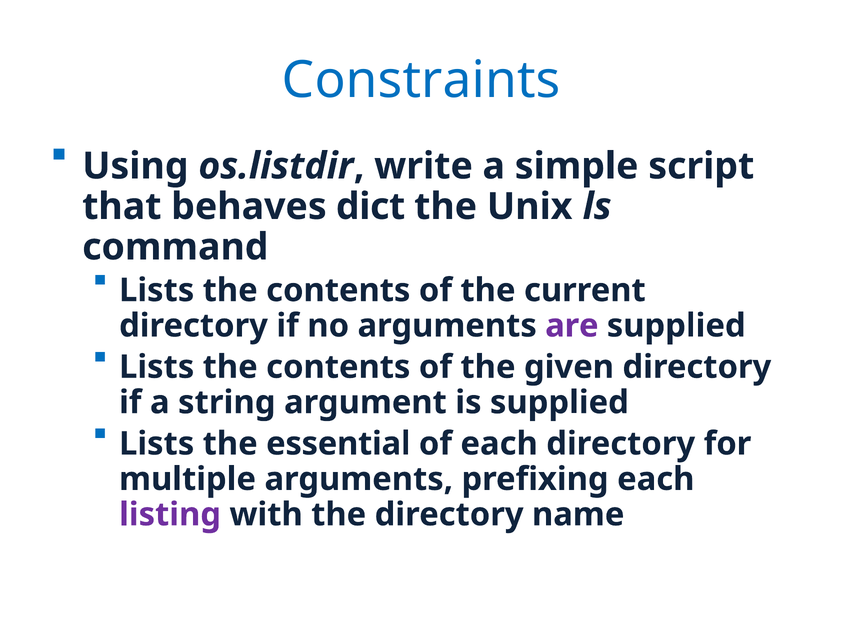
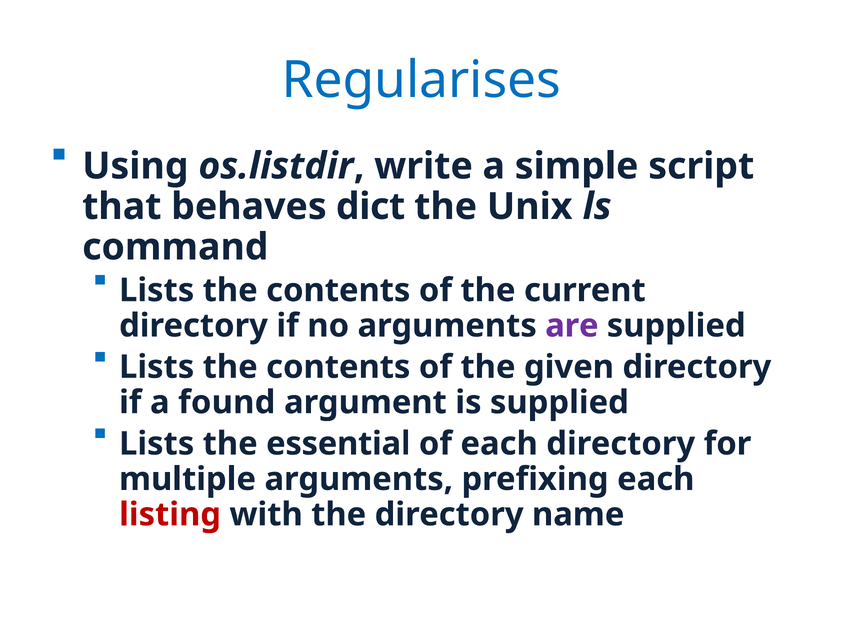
Constraints: Constraints -> Regularises
string: string -> found
listing colour: purple -> red
